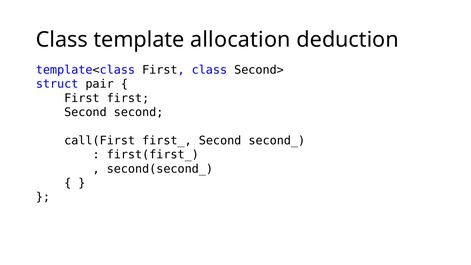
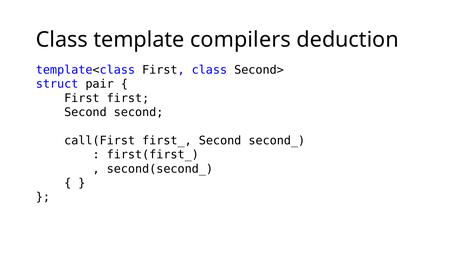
allocation: allocation -> compilers
